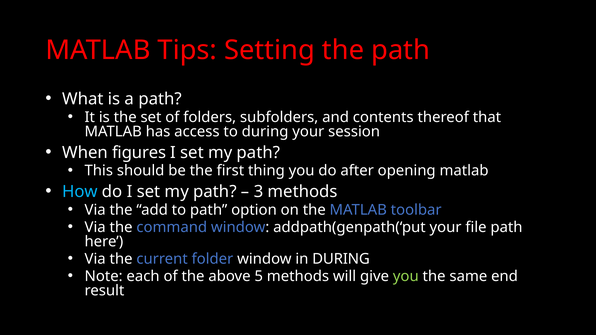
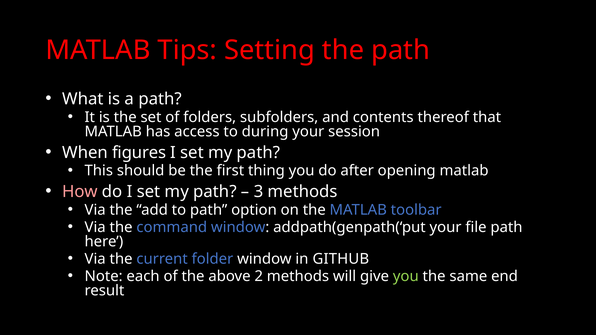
How colour: light blue -> pink
in DURING: DURING -> GITHUB
5: 5 -> 2
